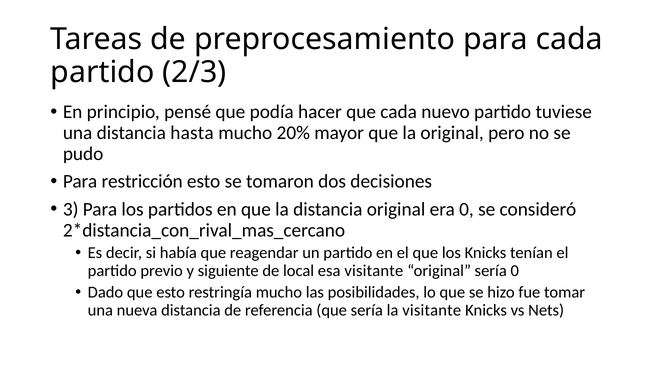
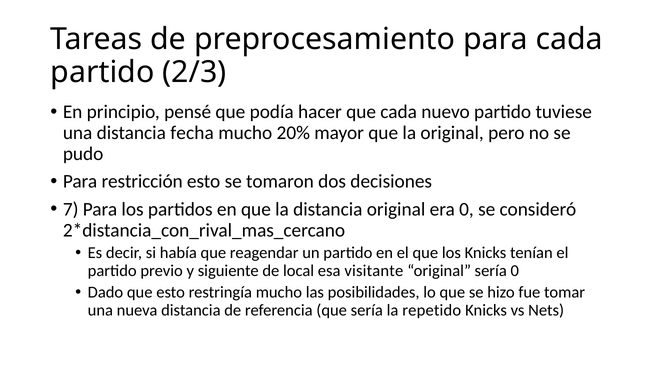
hasta: hasta -> fecha
3: 3 -> 7
la visitante: visitante -> repetido
